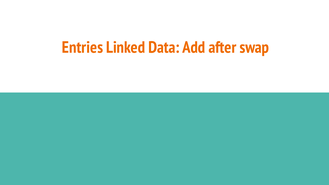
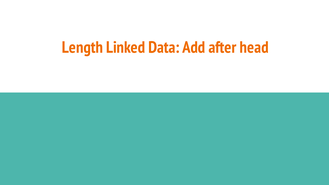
Entries: Entries -> Length
swap: swap -> head
